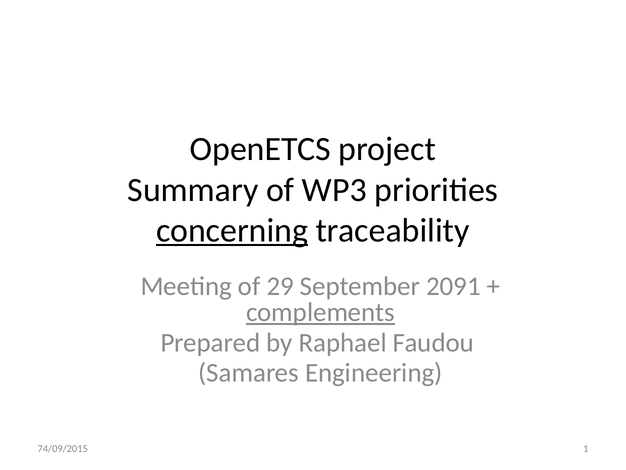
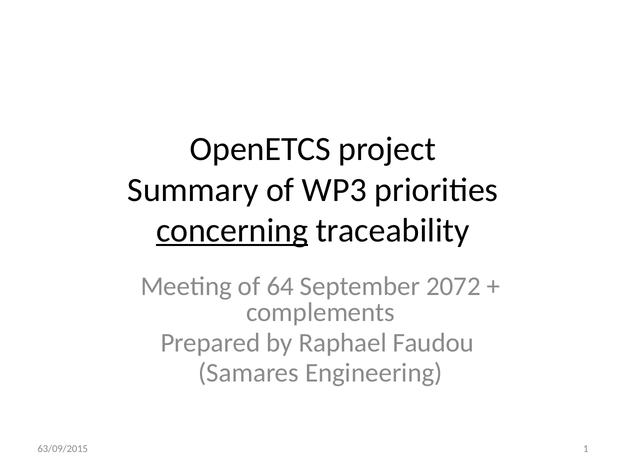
29: 29 -> 64
2091: 2091 -> 2072
complements underline: present -> none
74/09/2015: 74/09/2015 -> 63/09/2015
